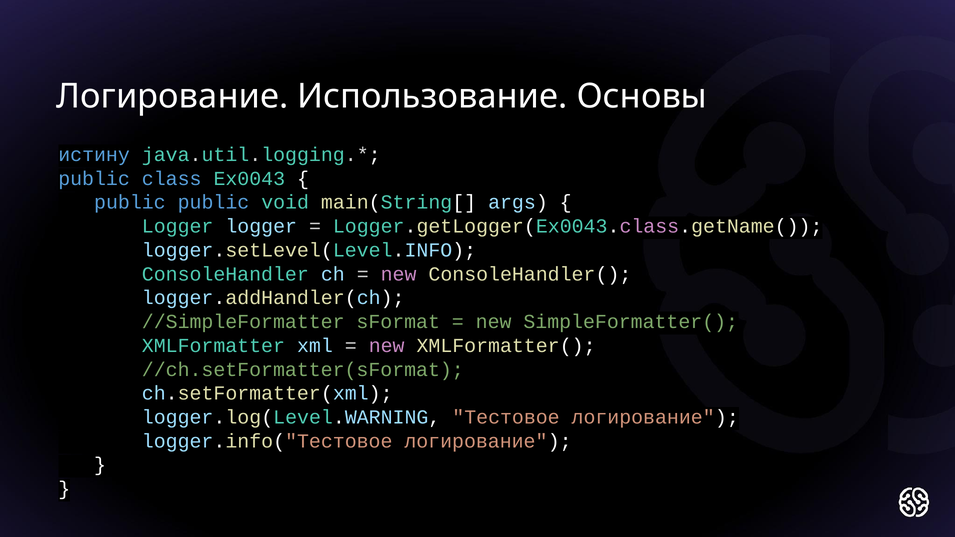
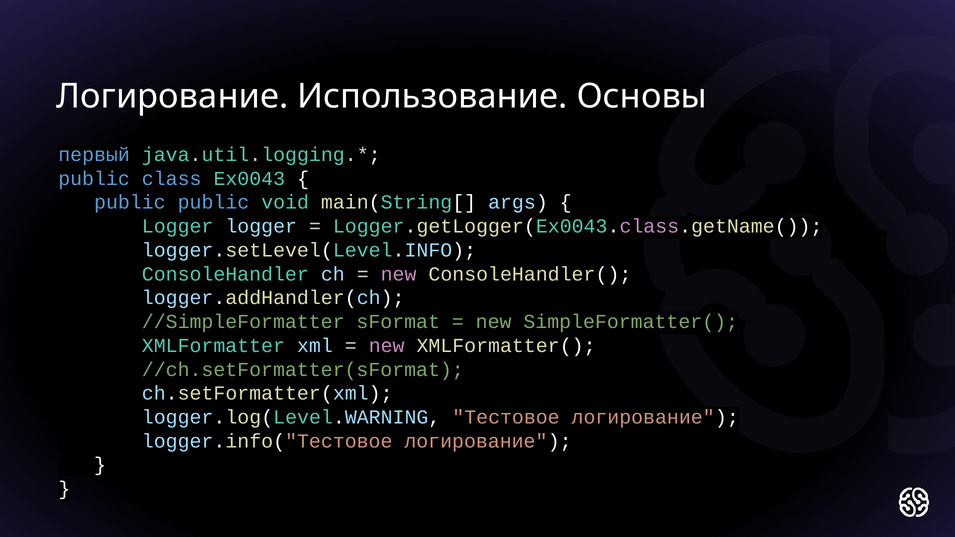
истину: истину -> первый
